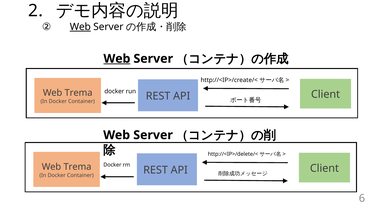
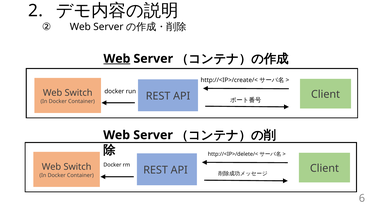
Web at (80, 27) underline: present -> none
Trema at (79, 93): Trema -> Switch
Trema at (77, 167): Trema -> Switch
